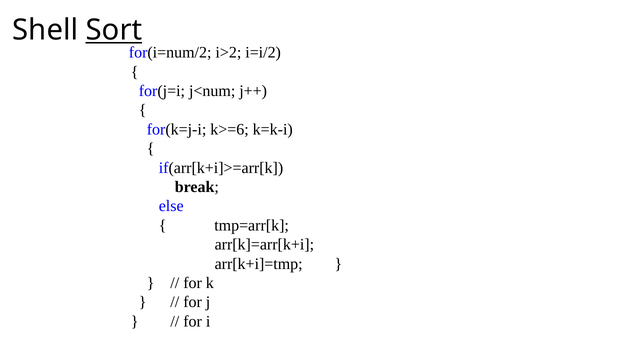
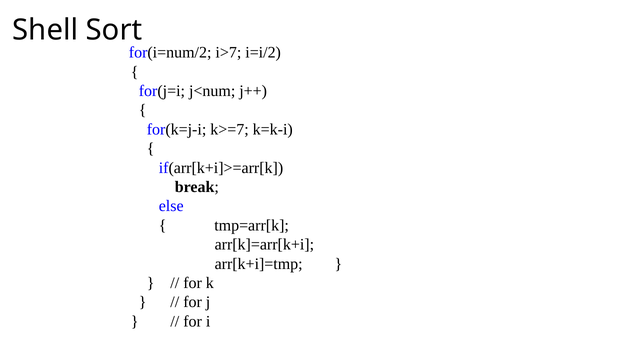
Sort underline: present -> none
i>2: i>2 -> i>7
k>=6: k>=6 -> k>=7
